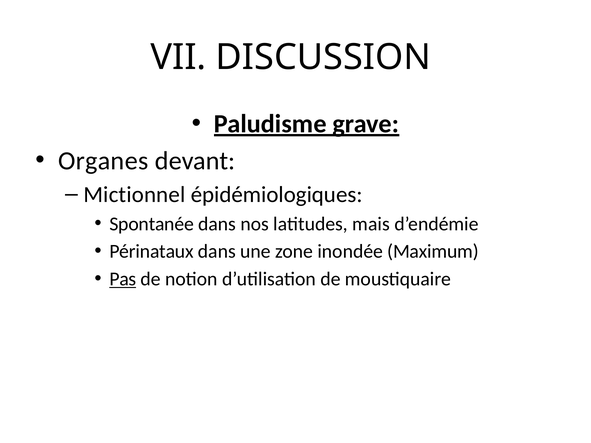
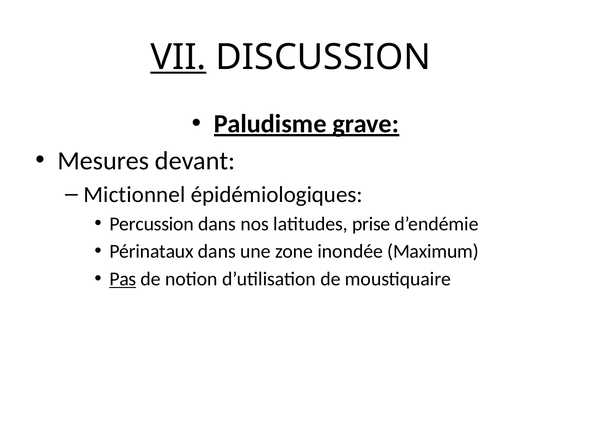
VII underline: none -> present
Organes: Organes -> Mesures
Spontanée: Spontanée -> Percussion
mais: mais -> prise
